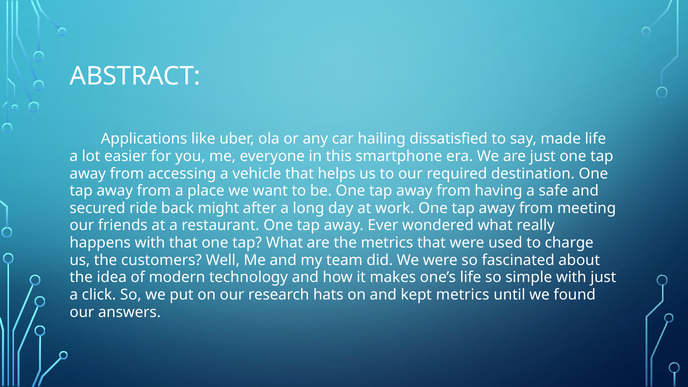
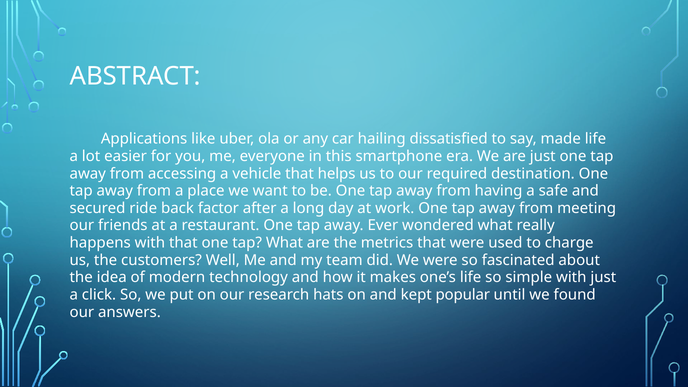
might: might -> factor
kept metrics: metrics -> popular
